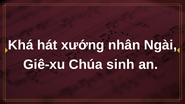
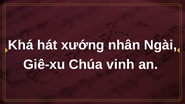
sinh: sinh -> vinh
